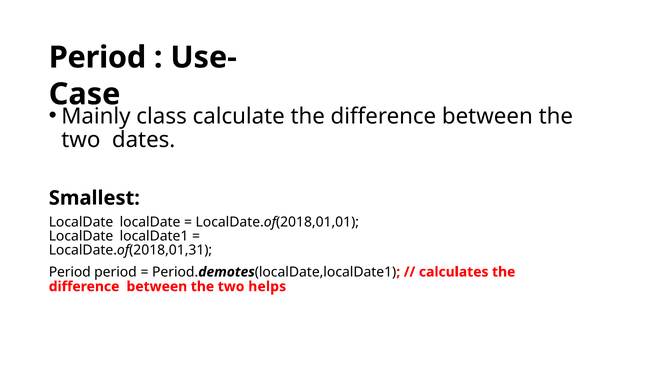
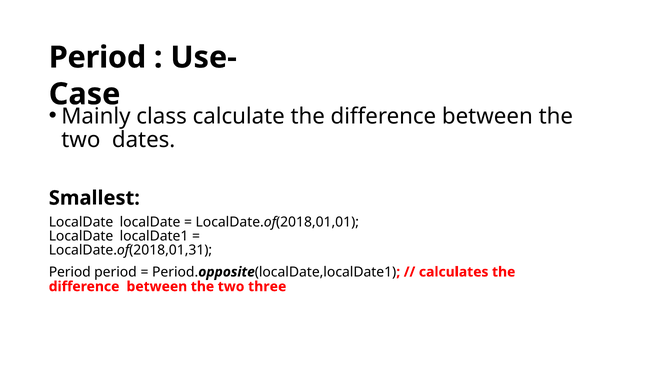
demotes: demotes -> opposite
helps: helps -> three
